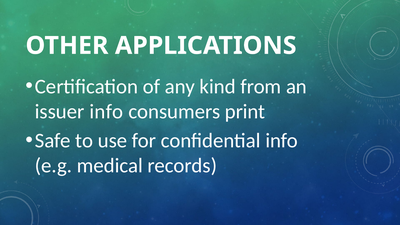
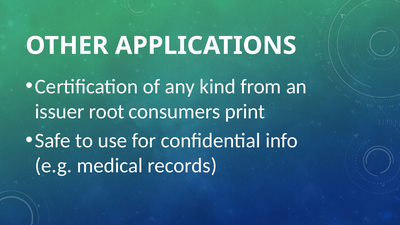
issuer info: info -> root
